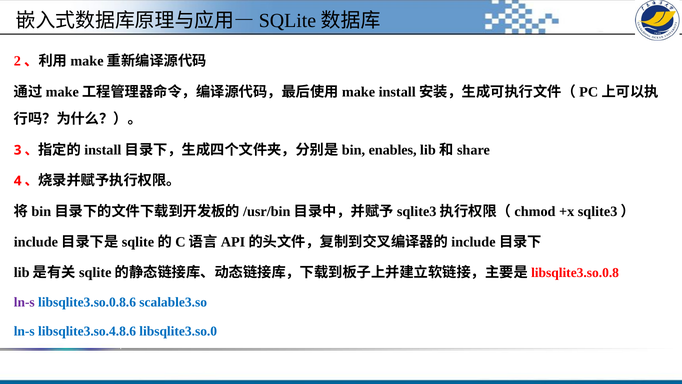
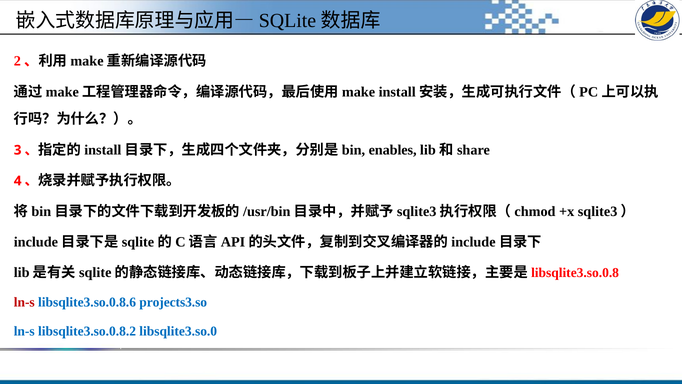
ln-s at (24, 302) colour: purple -> red
scalable3.so: scalable3.so -> projects3.so
libsqlite3.so.4.8.6: libsqlite3.so.4.8.6 -> libsqlite3.so.0.8.2
